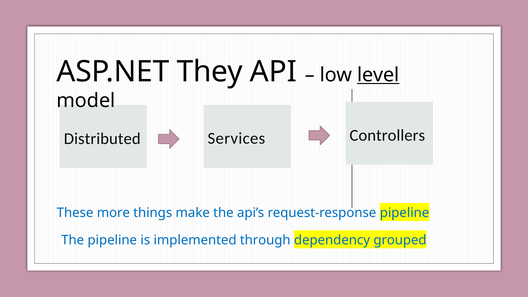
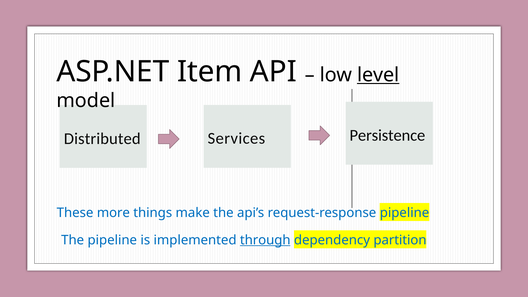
They: They -> Item
Controllers: Controllers -> Persistence
through underline: none -> present
grouped: grouped -> partition
